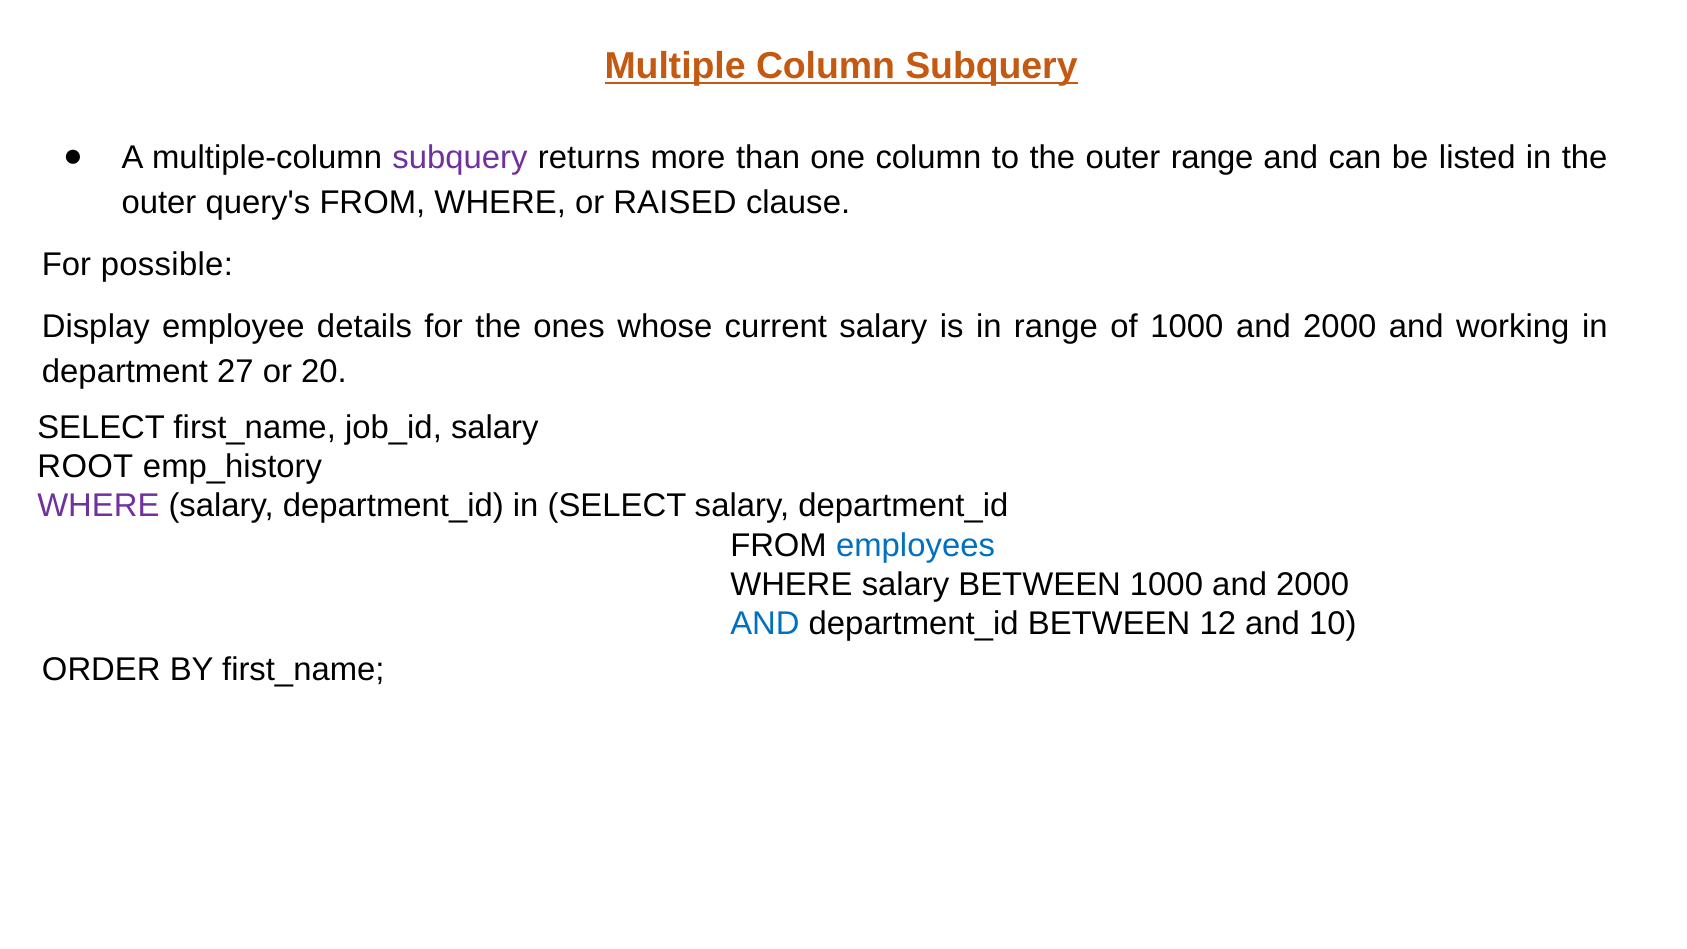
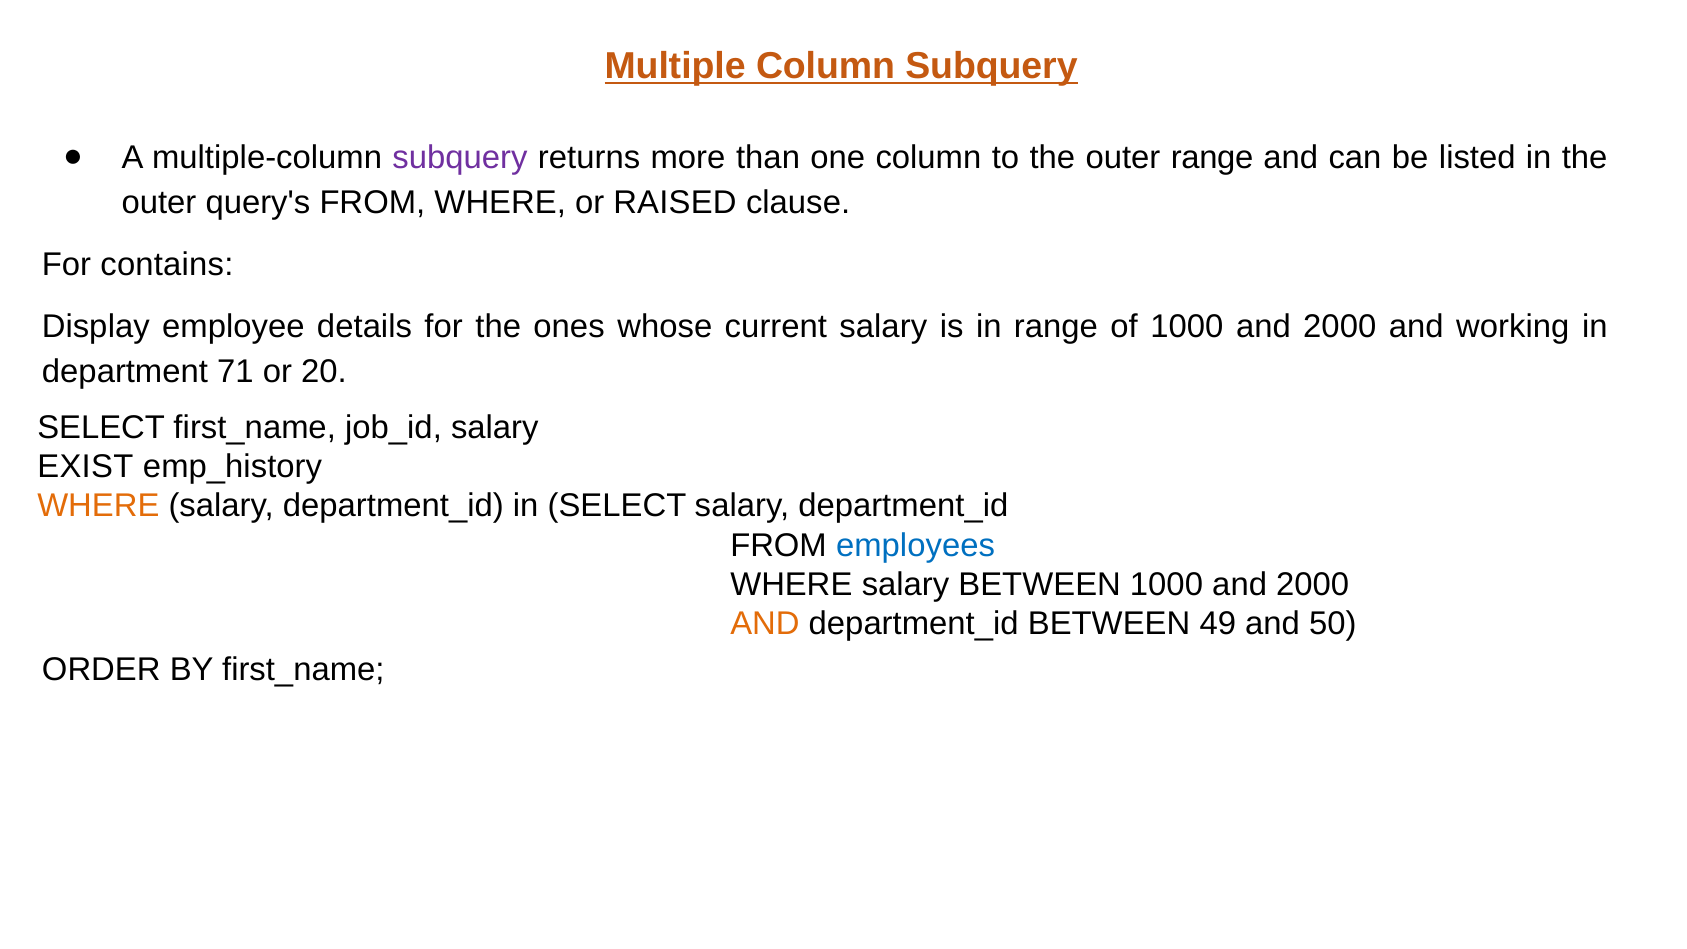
possible: possible -> contains
27: 27 -> 71
ROOT: ROOT -> EXIST
WHERE at (98, 506) colour: purple -> orange
AND at (765, 624) colour: blue -> orange
12: 12 -> 49
10: 10 -> 50
